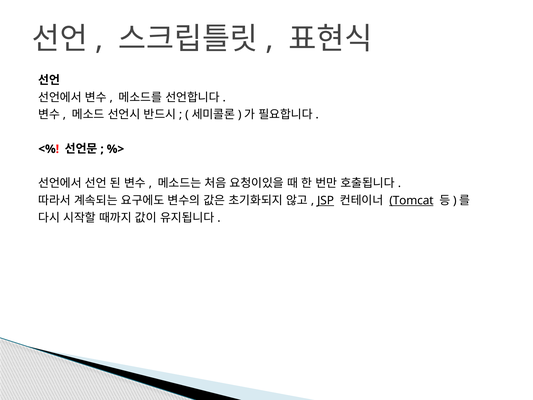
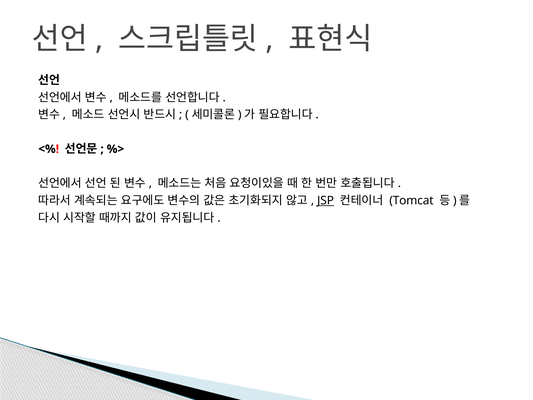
Tomcat underline: present -> none
